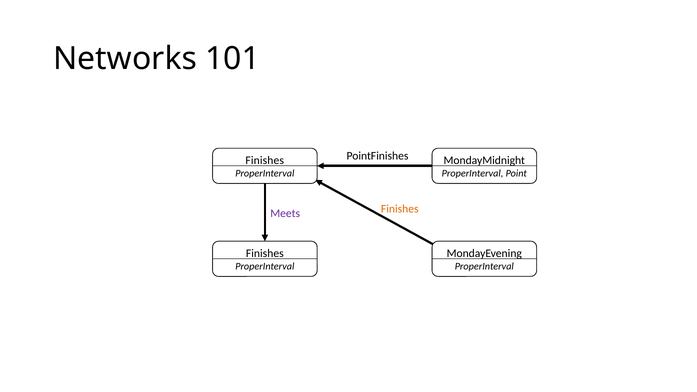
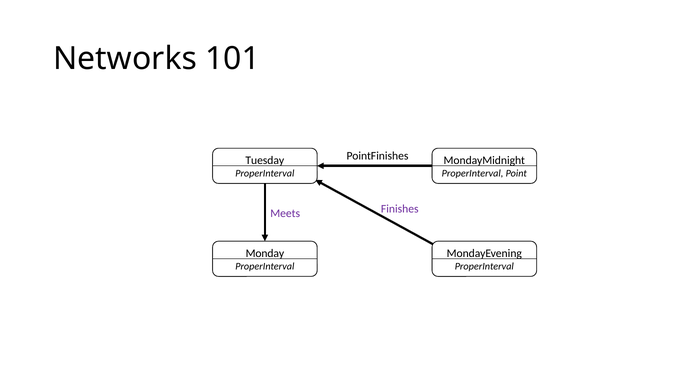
Finishes at (265, 161): Finishes -> Tuesday
Finishes at (400, 209) colour: orange -> purple
Finishes at (265, 254): Finishes -> Monday
